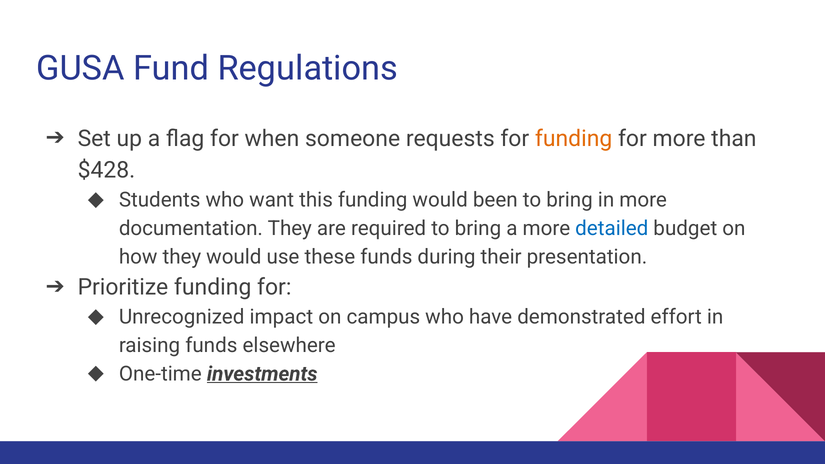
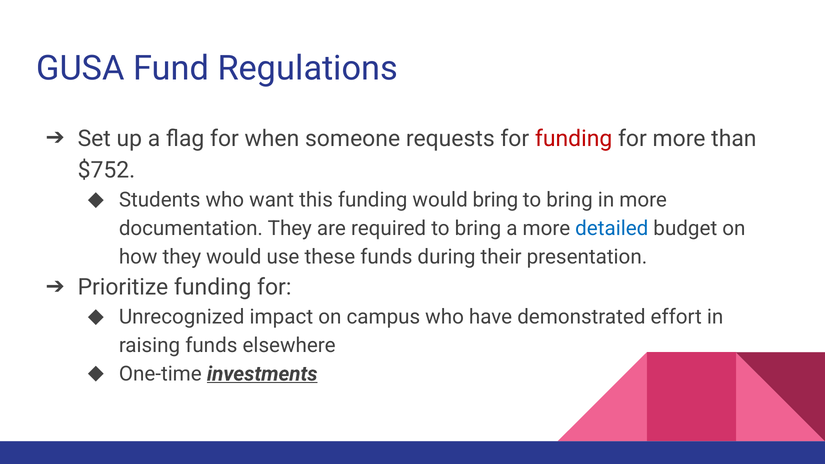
funding at (574, 139) colour: orange -> red
$428: $428 -> $752
would been: been -> bring
